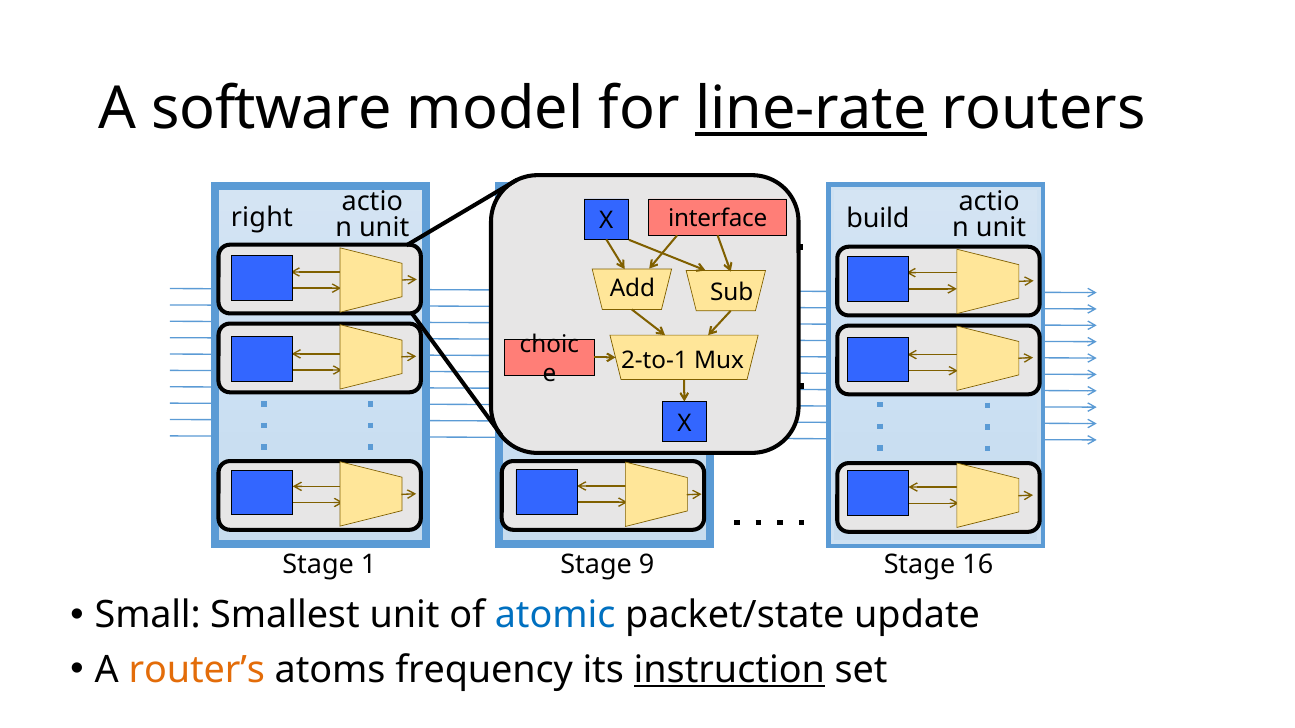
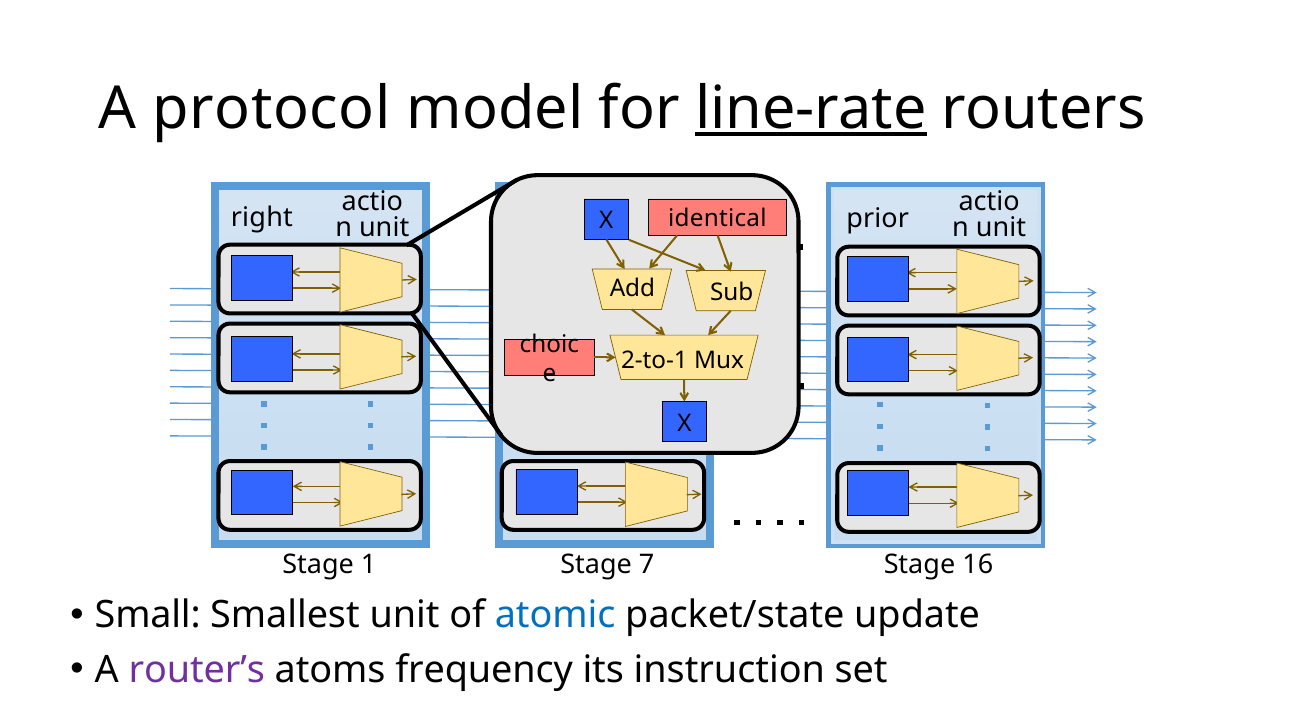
software: software -> protocol
build: build -> prior
interface: interface -> identical
9: 9 -> 7
router’s colour: orange -> purple
instruction underline: present -> none
